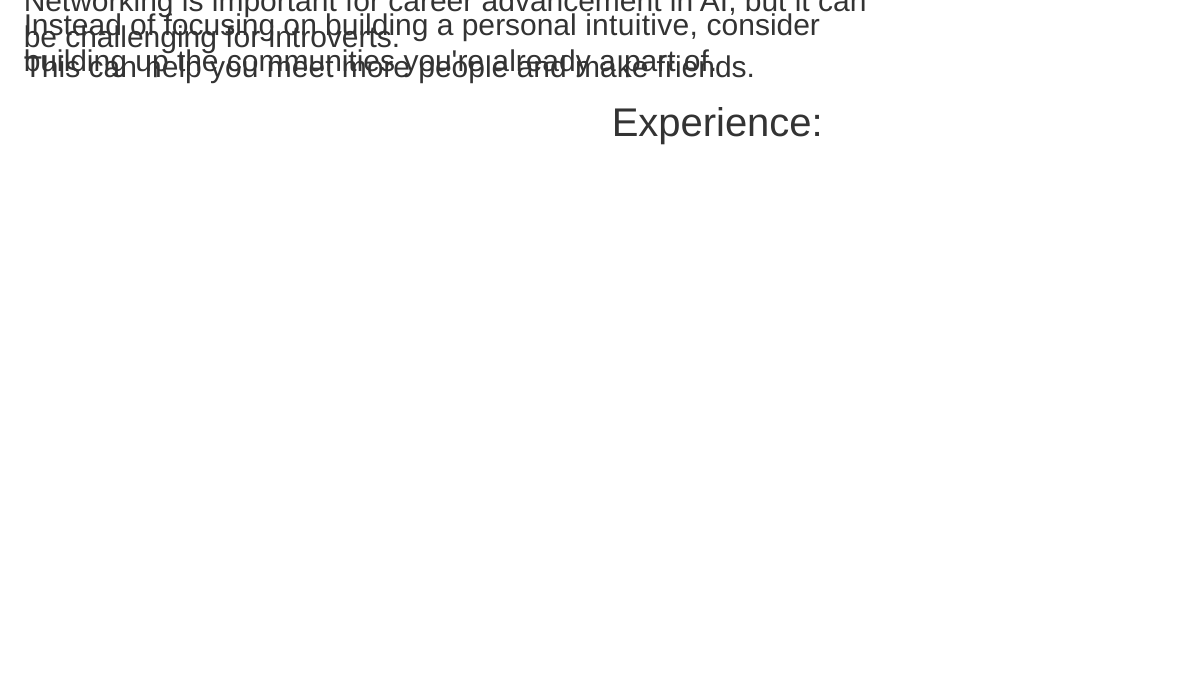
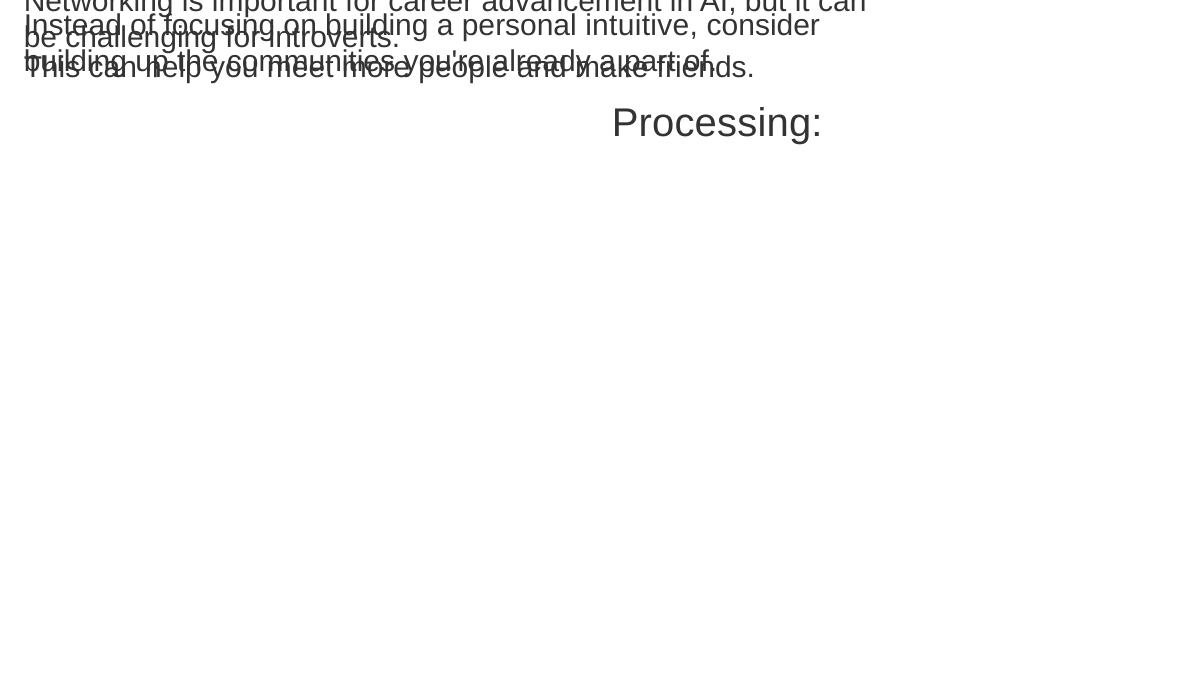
Experience: Experience -> Processing
